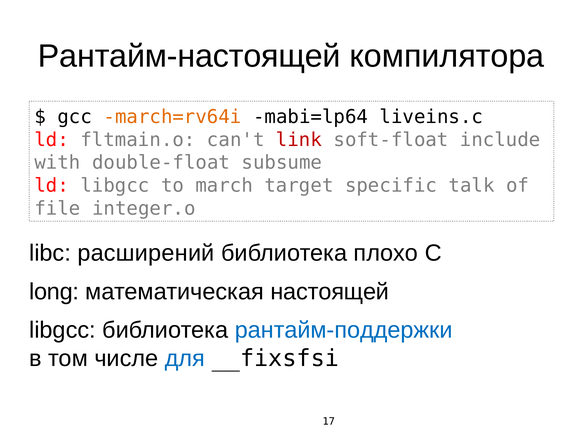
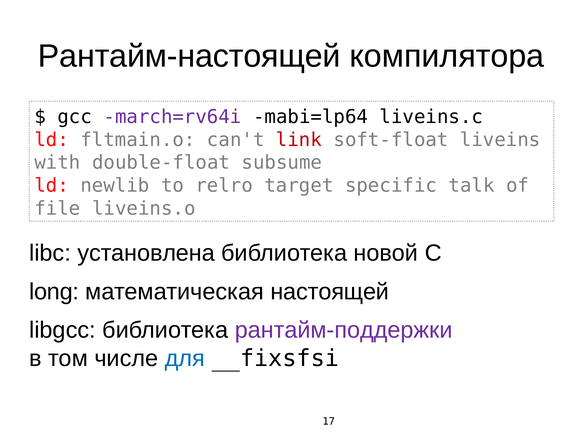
march=rv64i colour: orange -> purple
include: include -> liveins
ld libgcc: libgcc -> newlib
march: march -> relro
integer.o: integer.o -> liveins.o
расширений: расширений -> установлена
плохо: плохо -> новой
рантайм-поддержки colour: blue -> purple
